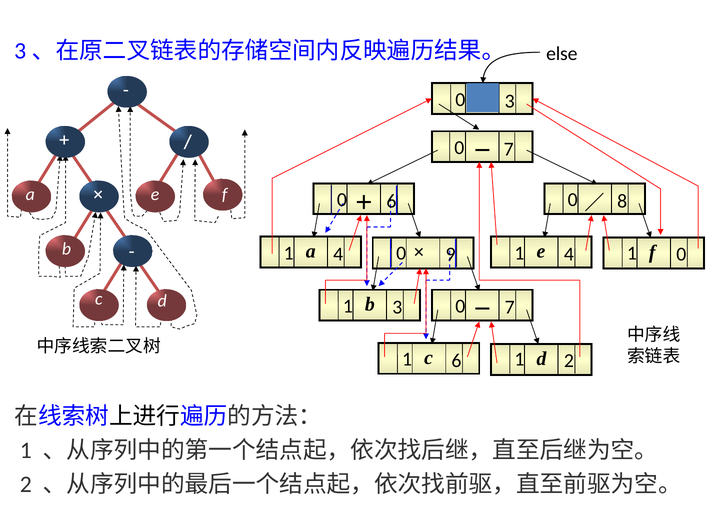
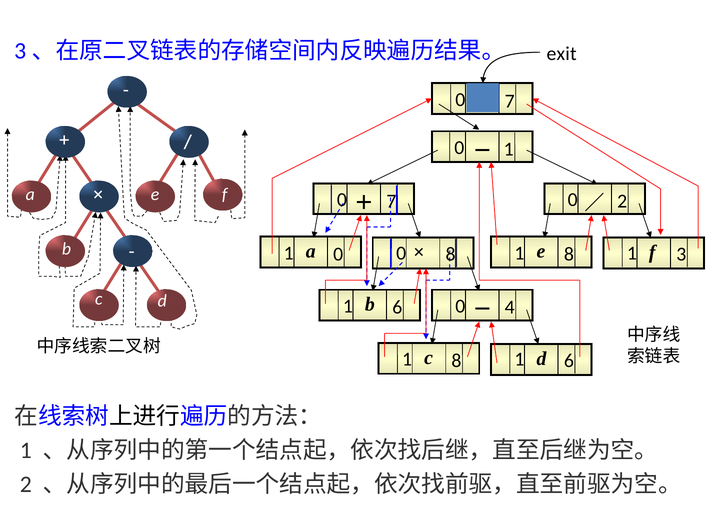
else: else -> exit
3 at (510, 101): 3 -> 7
7 at (509, 149): 7 -> 1
6 at (391, 201): 6 -> 7
0 8: 8 -> 2
4 at (338, 254): 4 -> 0
0 9: 9 -> 8
4 at (569, 254): 4 -> 8
1 0: 0 -> 3
3 at (397, 308): 3 -> 6
7 at (510, 308): 7 -> 4
6 at (456, 361): 6 -> 8
2 at (569, 361): 2 -> 6
